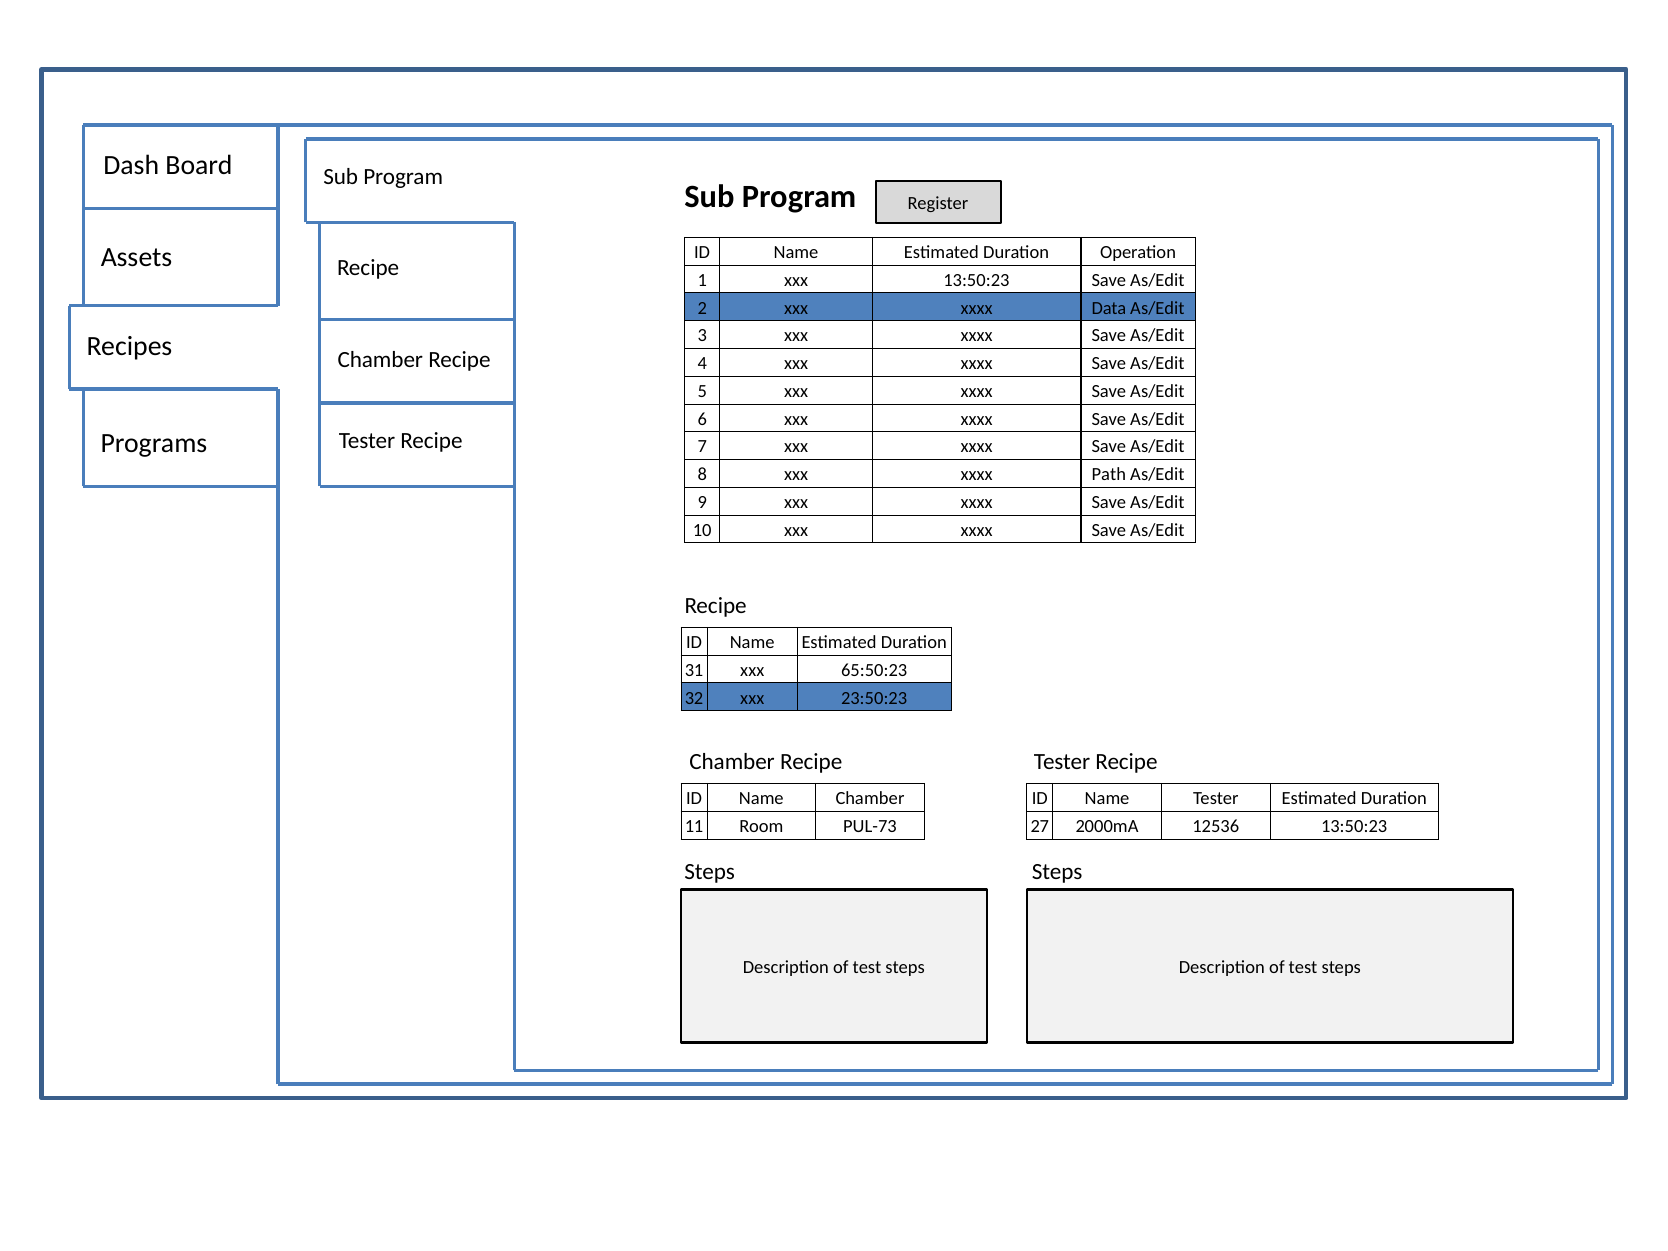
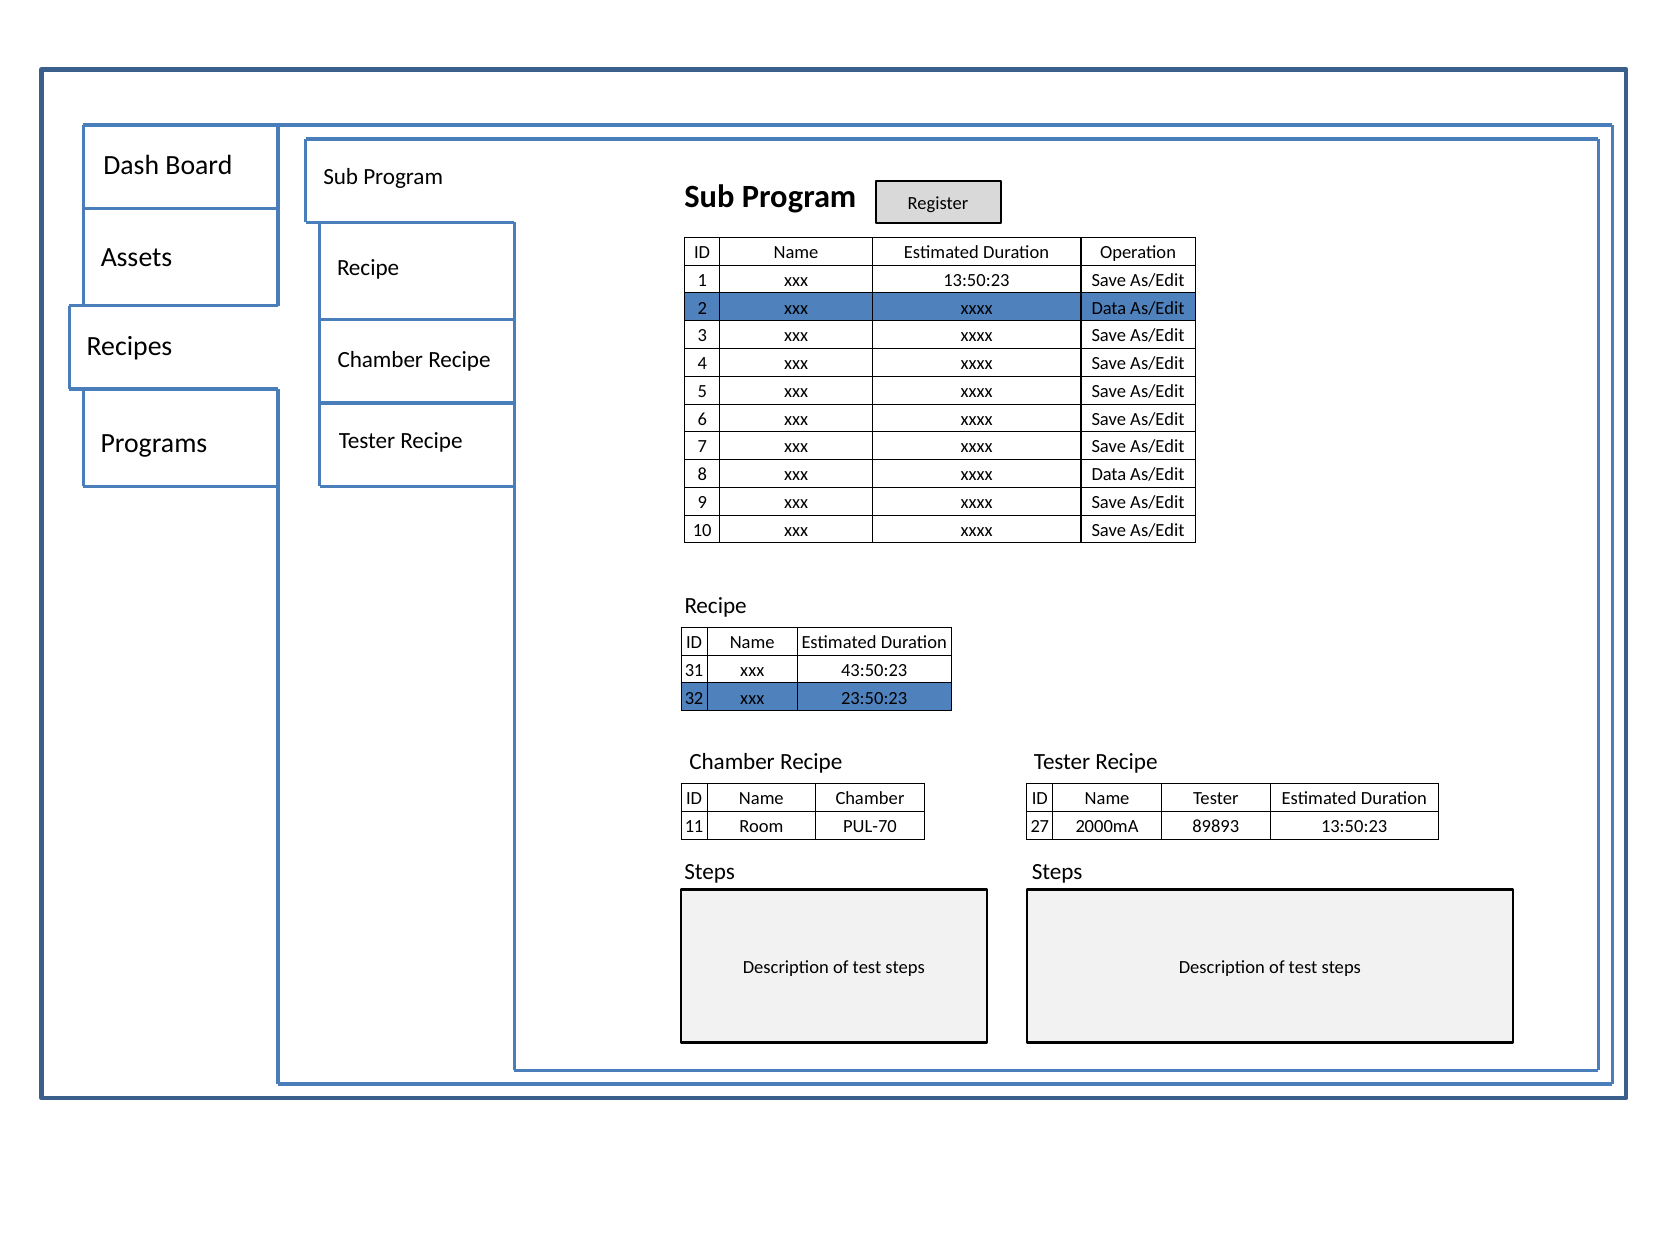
8 xxx xxxx Path: Path -> Data
65:50:23: 65:50:23 -> 43:50:23
PUL-73: PUL-73 -> PUL-70
12536: 12536 -> 89893
